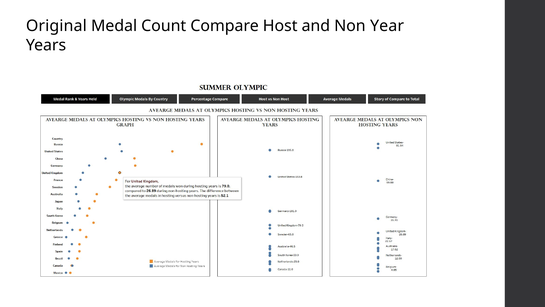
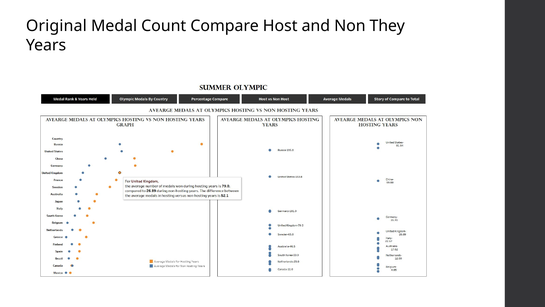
Year: Year -> They
